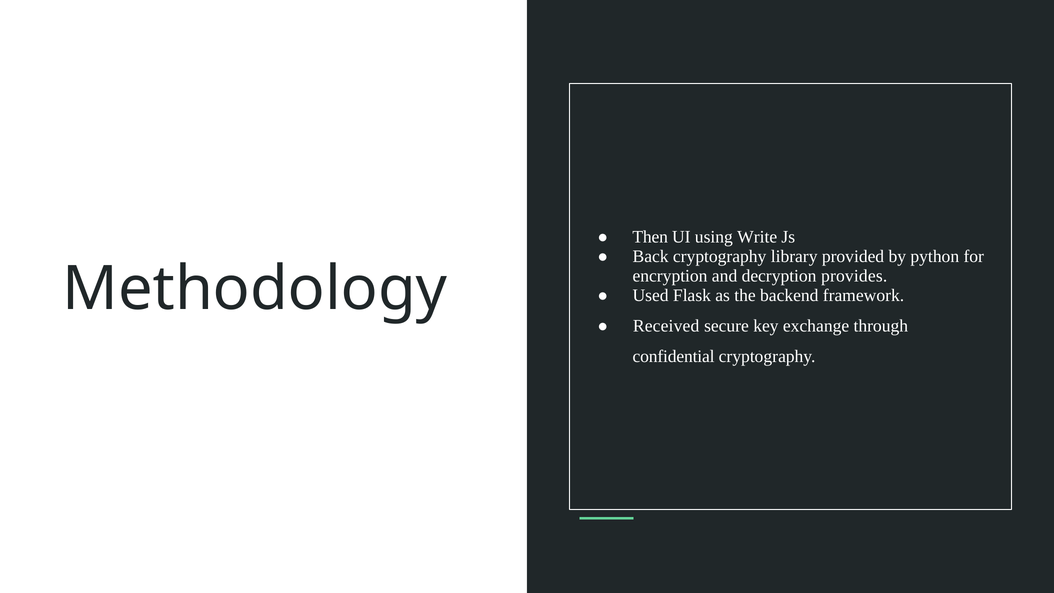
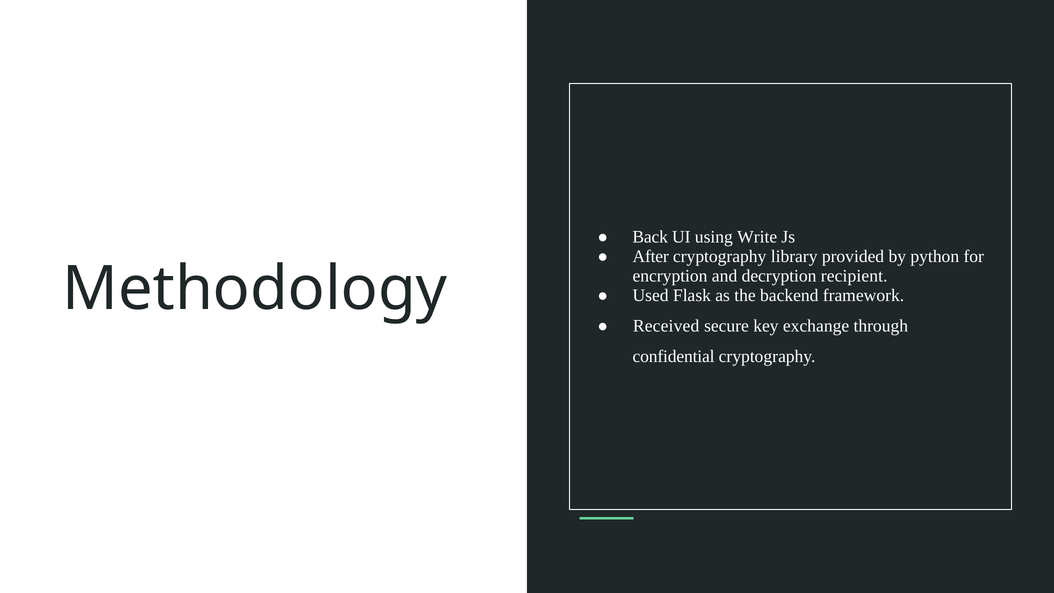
Then: Then -> Back
Back: Back -> After
provides: provides -> recipient
